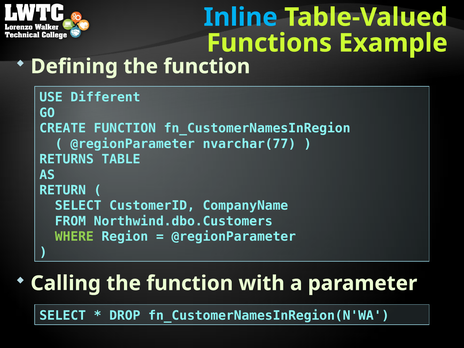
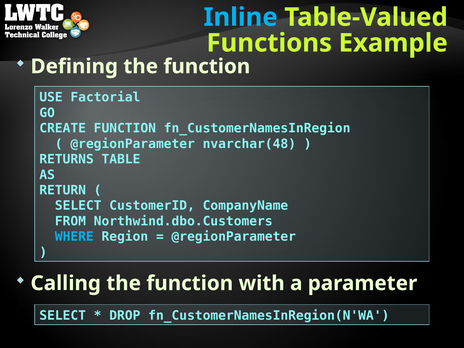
Different: Different -> Factorial
nvarchar(77: nvarchar(77 -> nvarchar(48
WHERE colour: light green -> light blue
